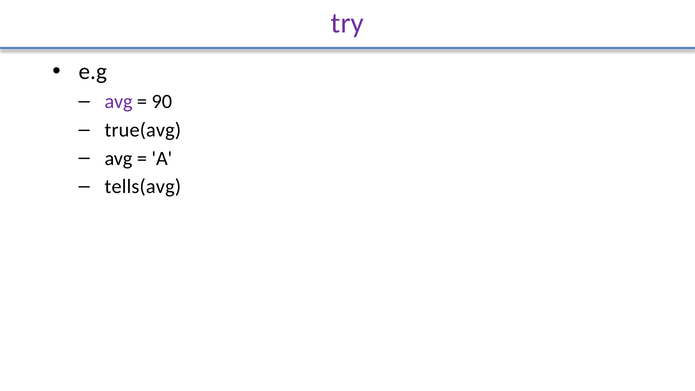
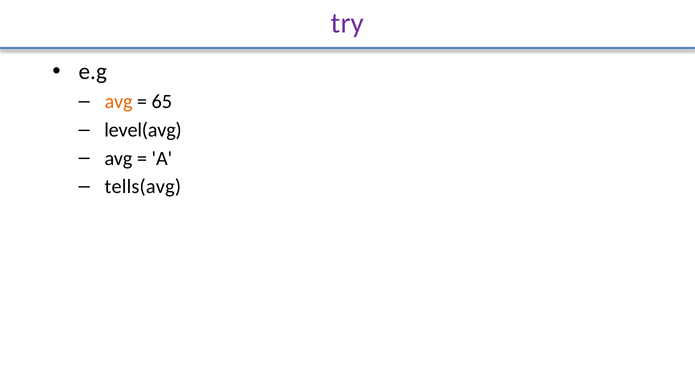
avg at (119, 102) colour: purple -> orange
90: 90 -> 65
true(avg: true(avg -> level(avg
